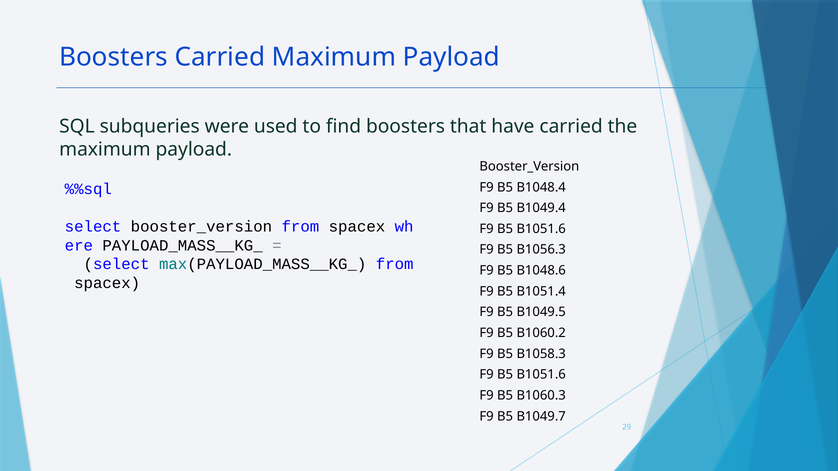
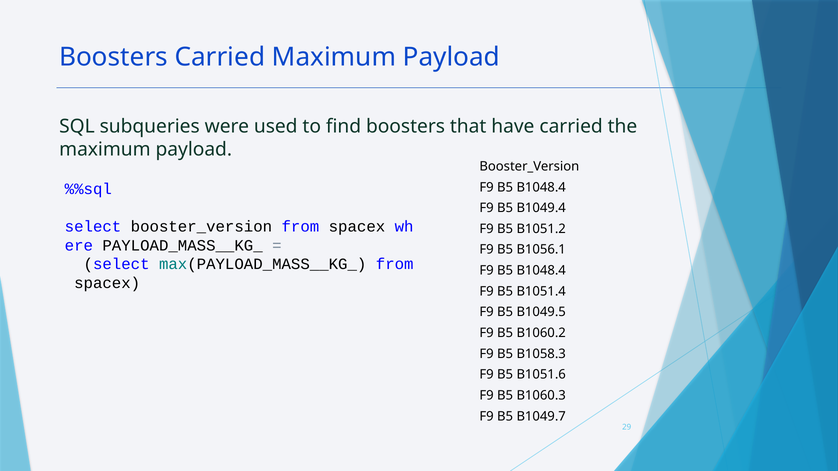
B1051.6 at (541, 229): B1051.6 -> B1051.2
B1056.3: B1056.3 -> B1056.1
B1048.6 at (541, 271): B1048.6 -> B1048.4
